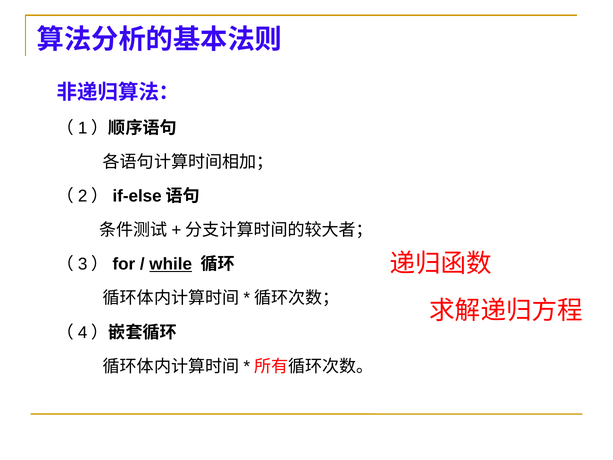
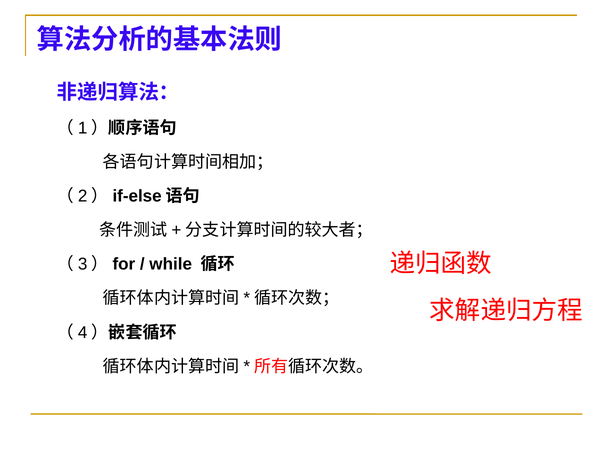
while underline: present -> none
